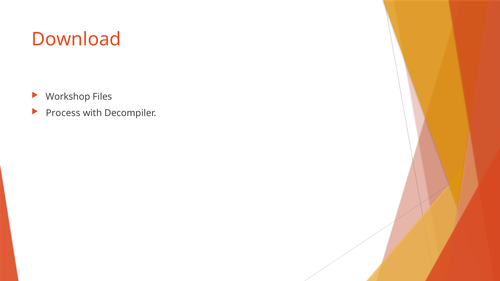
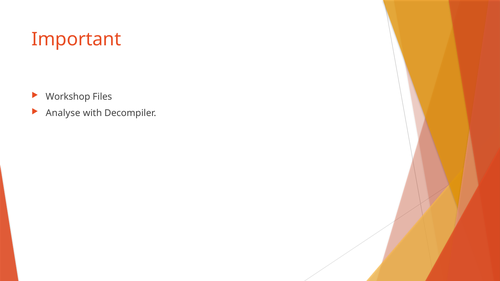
Download: Download -> Important
Process: Process -> Analyse
